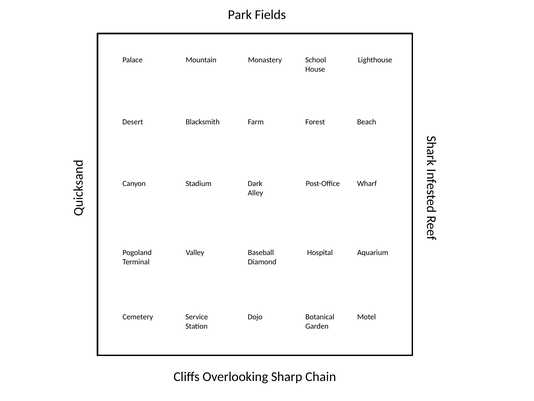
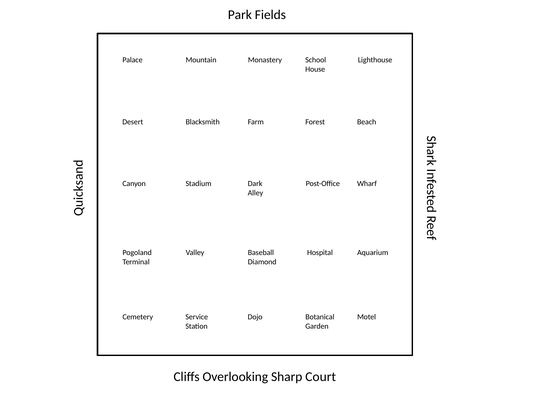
Chain: Chain -> Court
